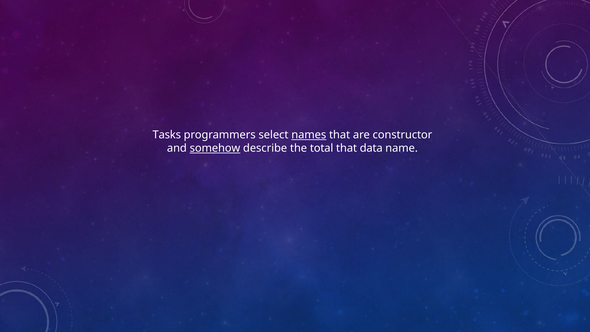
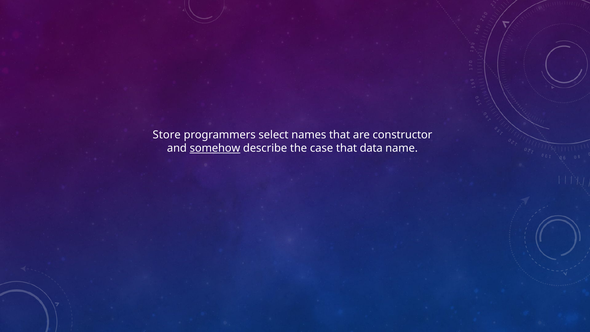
Tasks: Tasks -> Store
names underline: present -> none
total: total -> case
